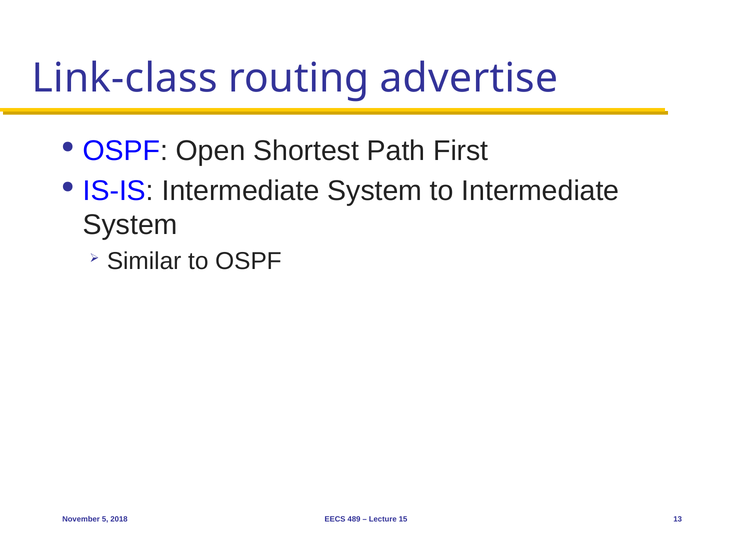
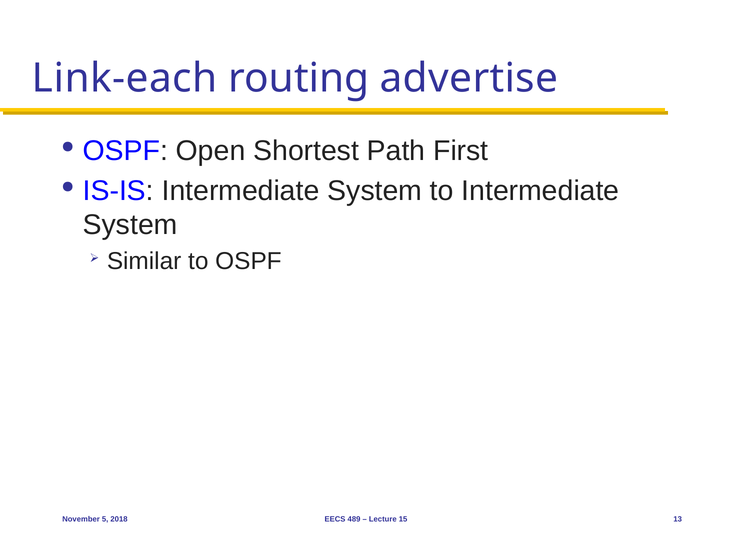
Link-class: Link-class -> Link-each
